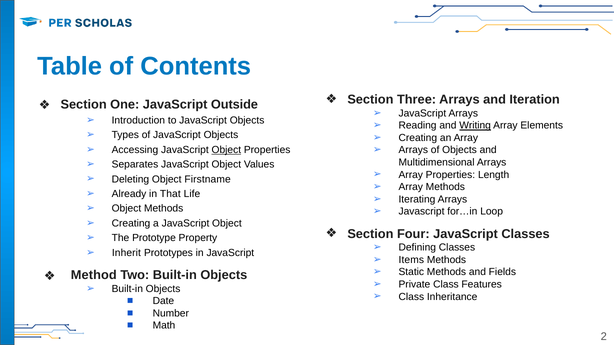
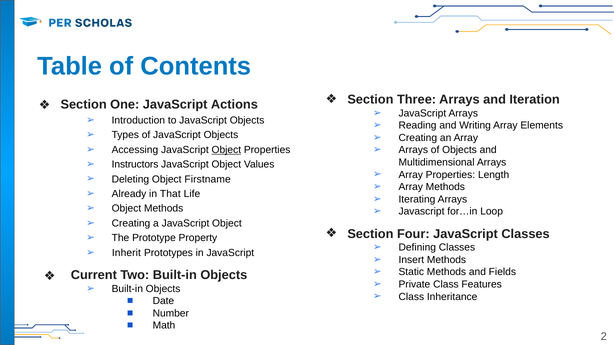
Outside: Outside -> Actions
Writing underline: present -> none
Separates: Separates -> Instructors
Items: Items -> Insert
Method: Method -> Current
